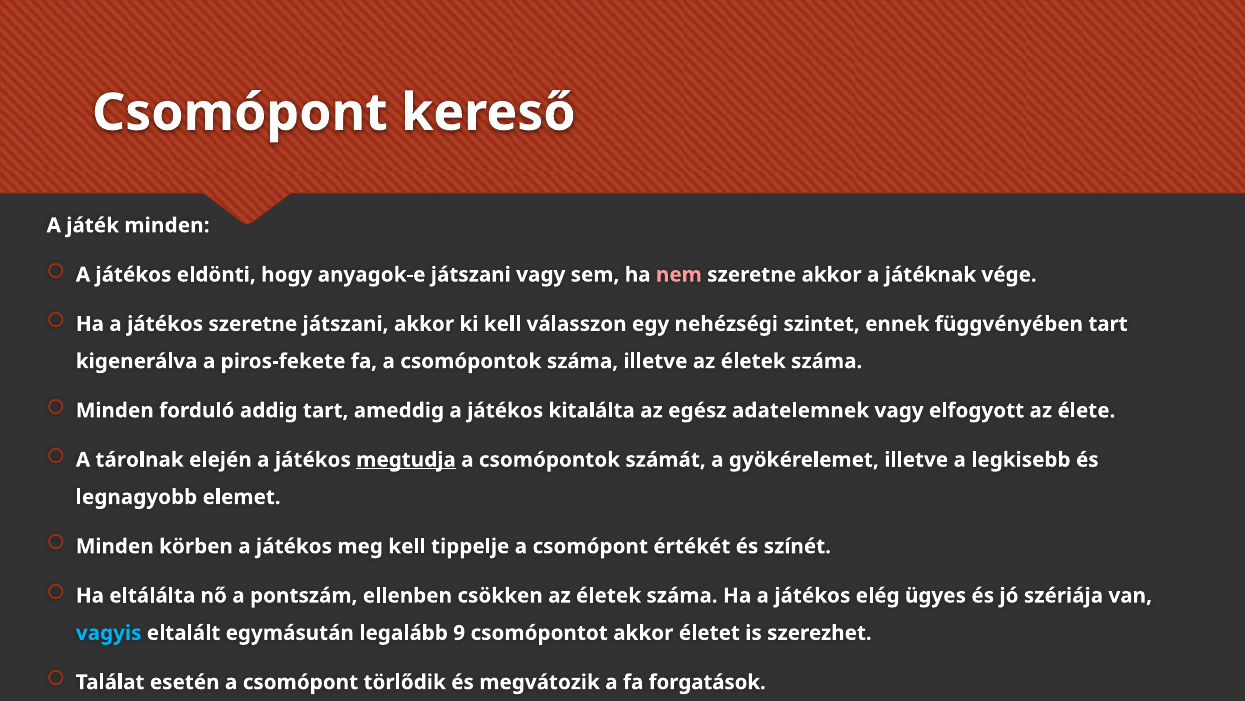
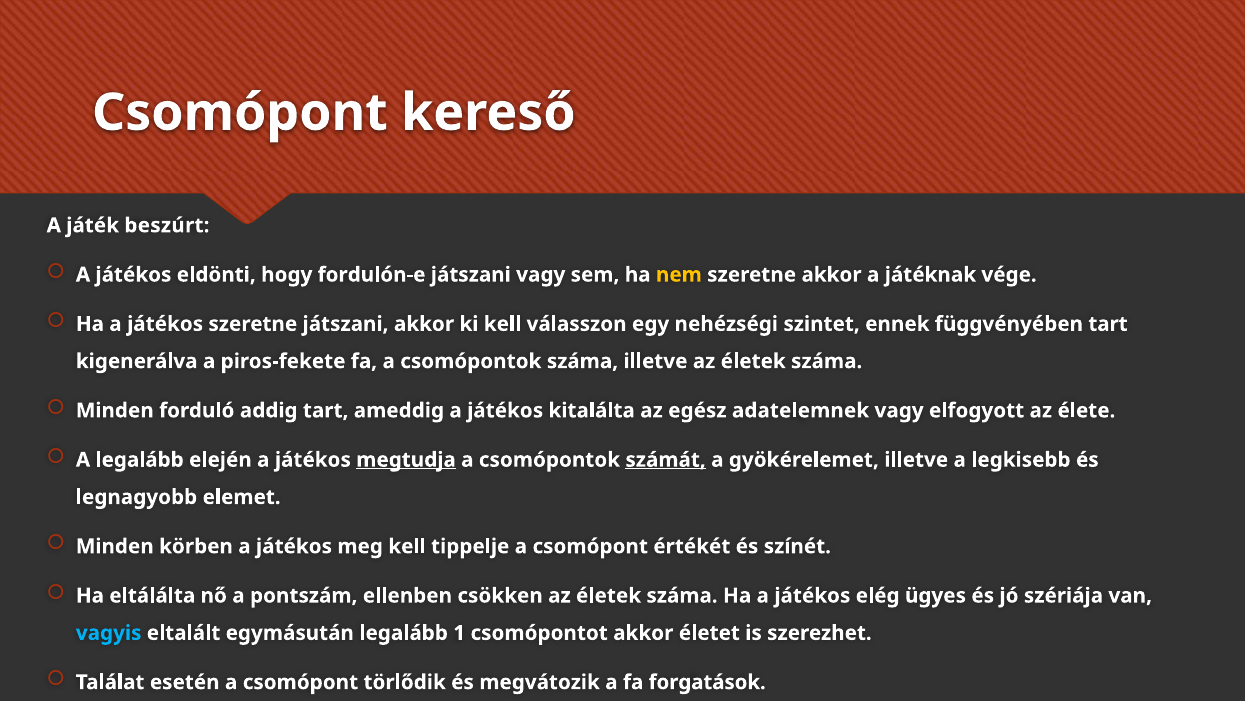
játék minden: minden -> beszúrt
anyagok-e: anyagok-e -> fordulón-e
nem colour: pink -> yellow
A tárolnak: tárolnak -> legalább
számát underline: none -> present
9: 9 -> 1
